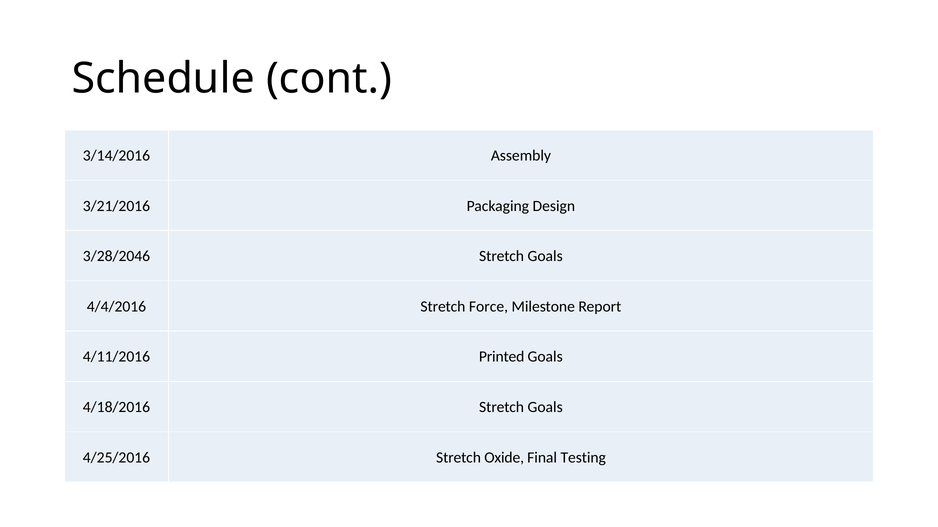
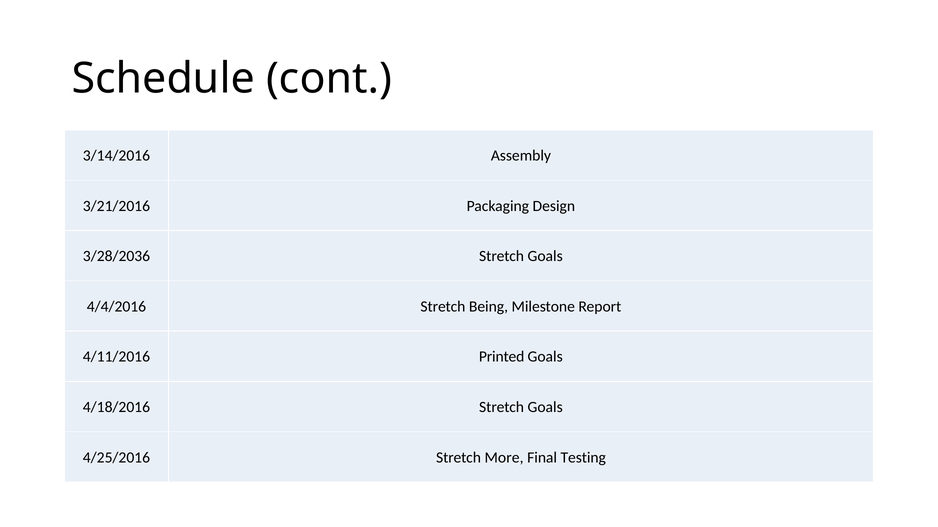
3/28/2046: 3/28/2046 -> 3/28/2036
Force: Force -> Being
Oxide: Oxide -> More
